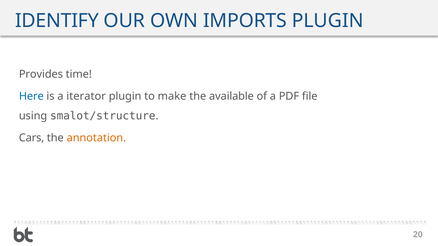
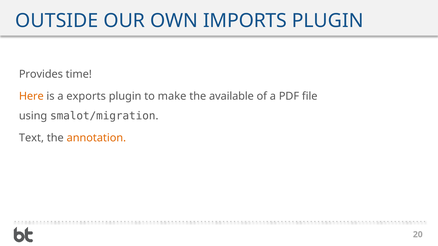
IDENTIFY: IDENTIFY -> OUTSIDE
Here colour: blue -> orange
iterator: iterator -> exports
smalot/structure: smalot/structure -> smalot/migration
Cars: Cars -> Text
